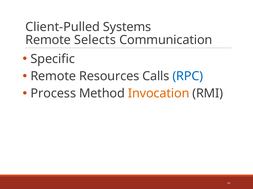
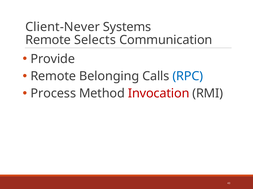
Client-Pulled: Client-Pulled -> Client-Never
Specific: Specific -> Provide
Resources: Resources -> Belonging
Invocation colour: orange -> red
